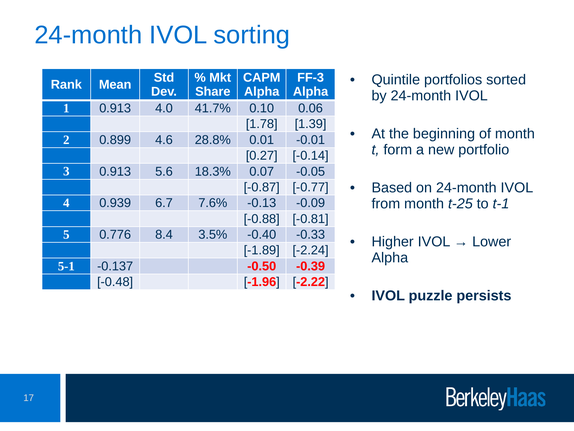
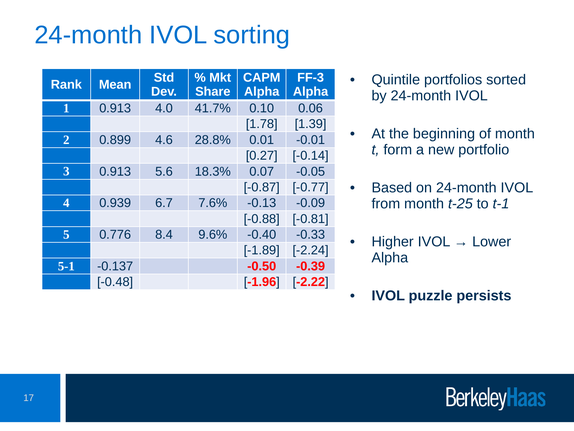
3.5%: 3.5% -> 9.6%
